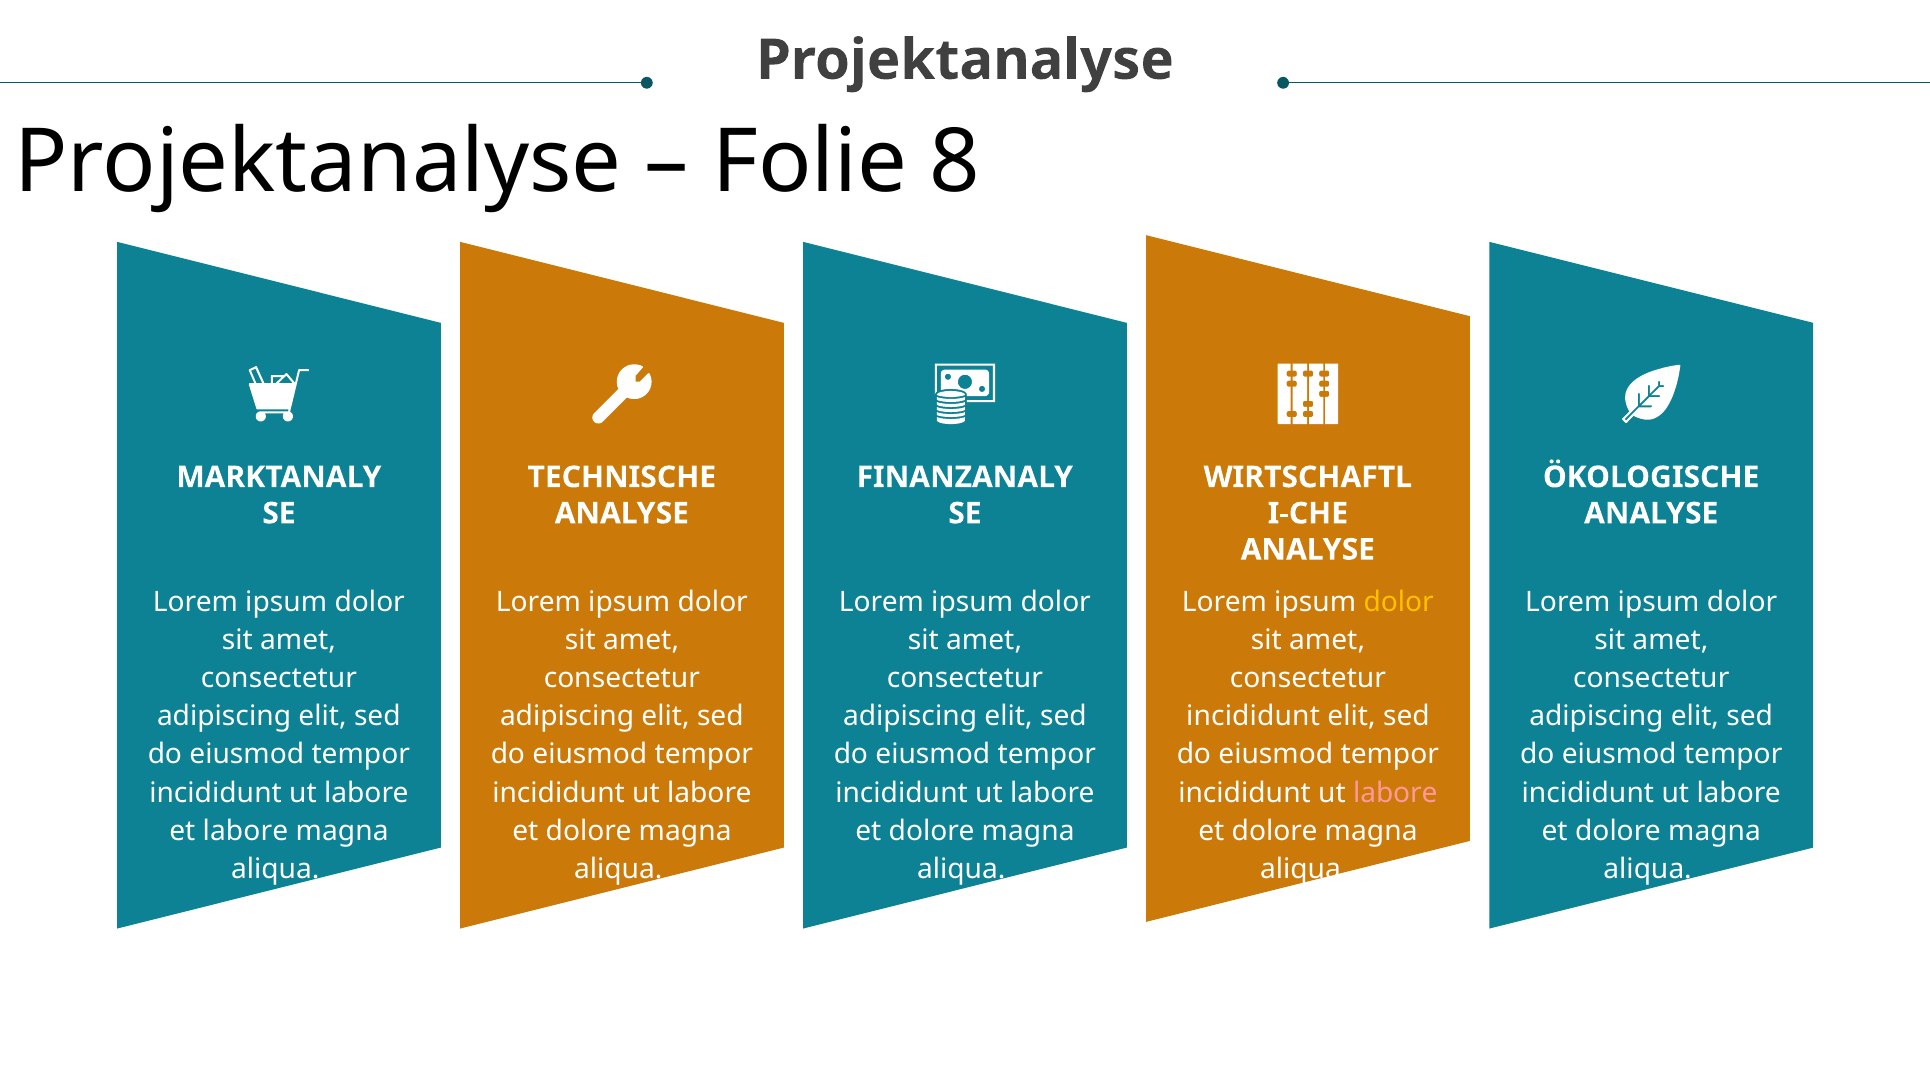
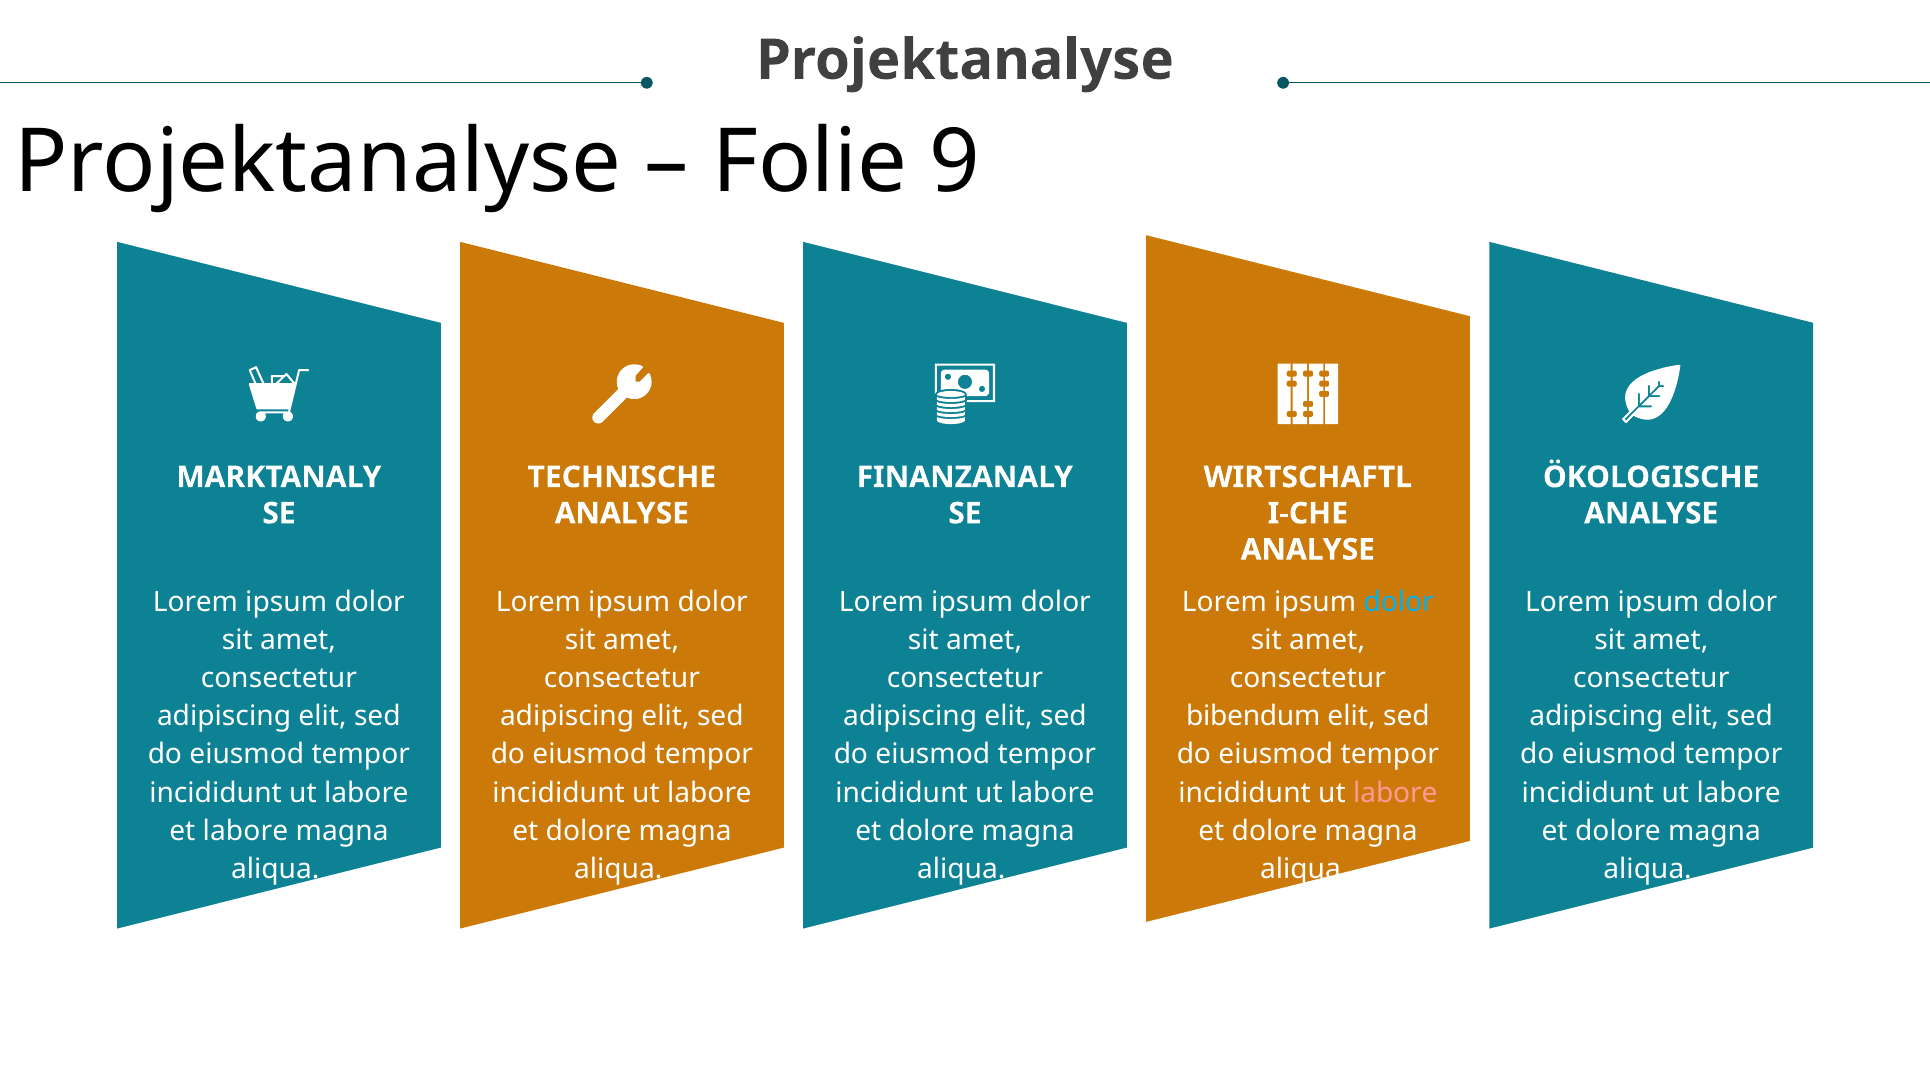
8: 8 -> 9
dolor at (1399, 602) colour: yellow -> light blue
incididunt at (1253, 716): incididunt -> bibendum
